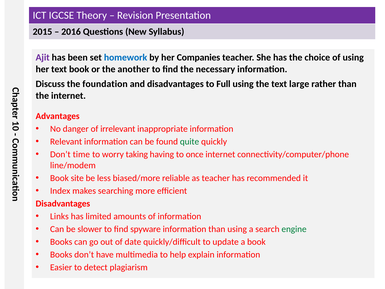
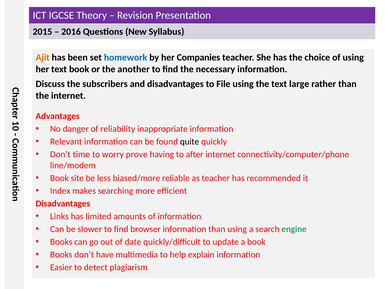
Ajit colour: purple -> orange
foundation: foundation -> subscribers
Full: Full -> File
irrelevant: irrelevant -> reliability
quite colour: green -> black
taking: taking -> prove
once: once -> after
spyware: spyware -> browser
